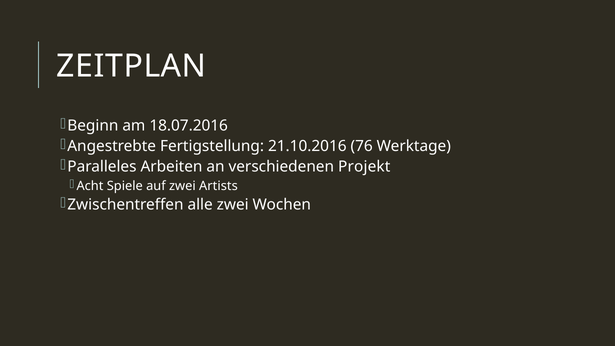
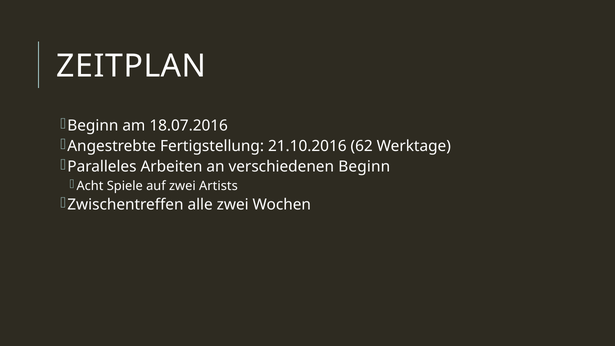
76: 76 -> 62
verschiedenen Projekt: Projekt -> Beginn
